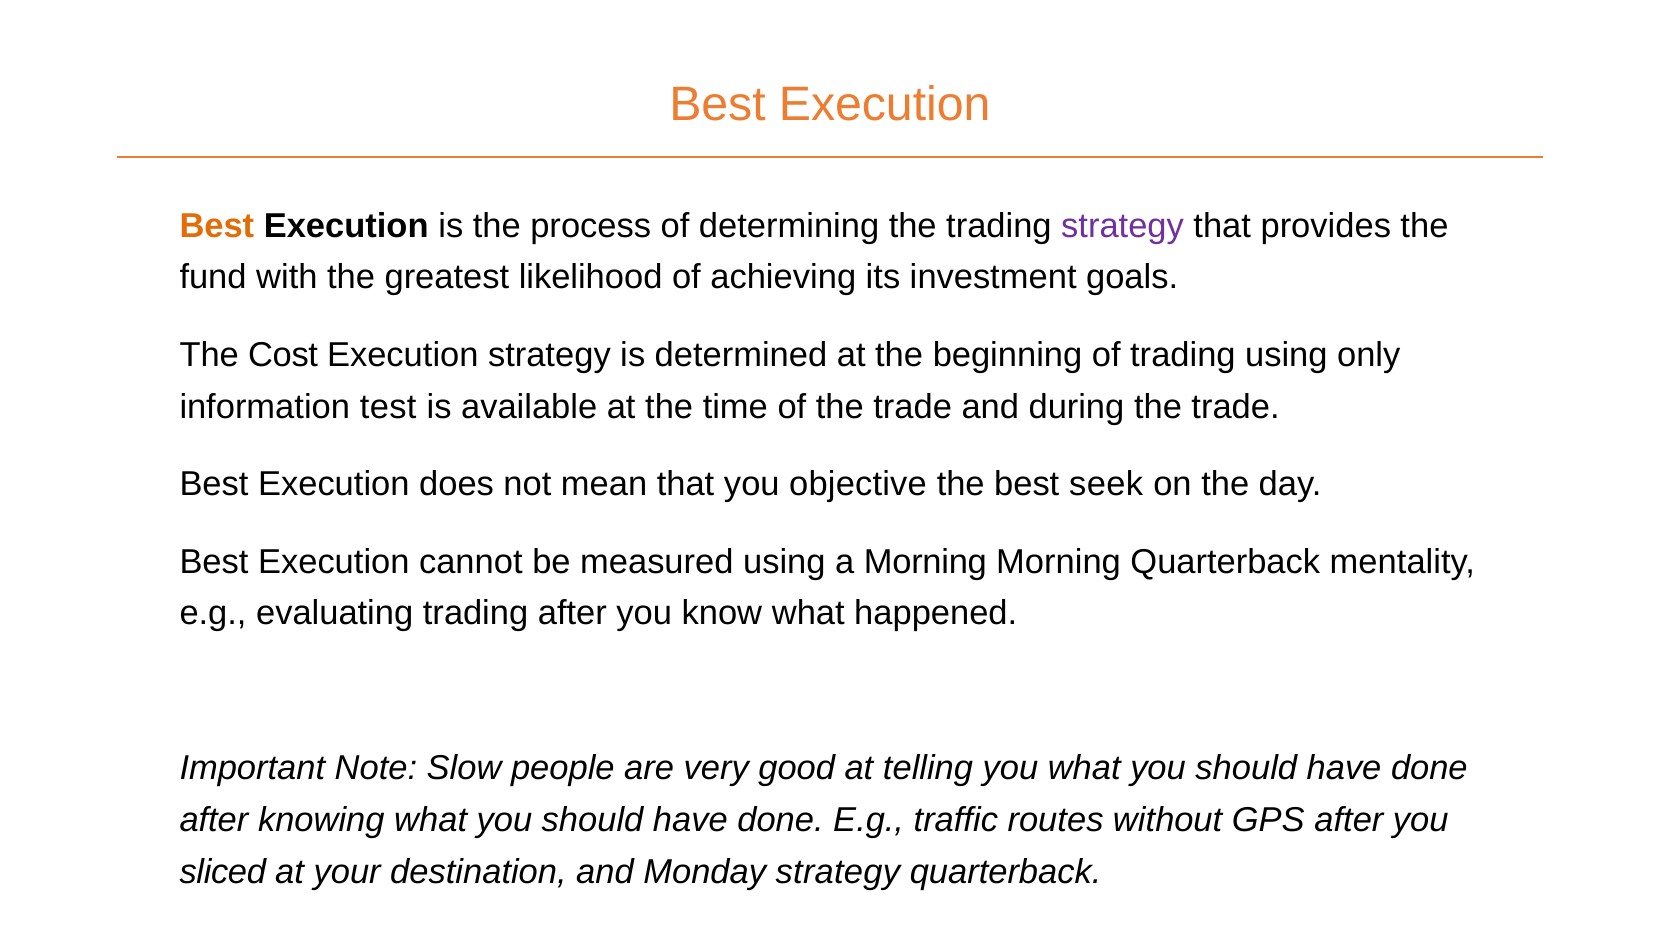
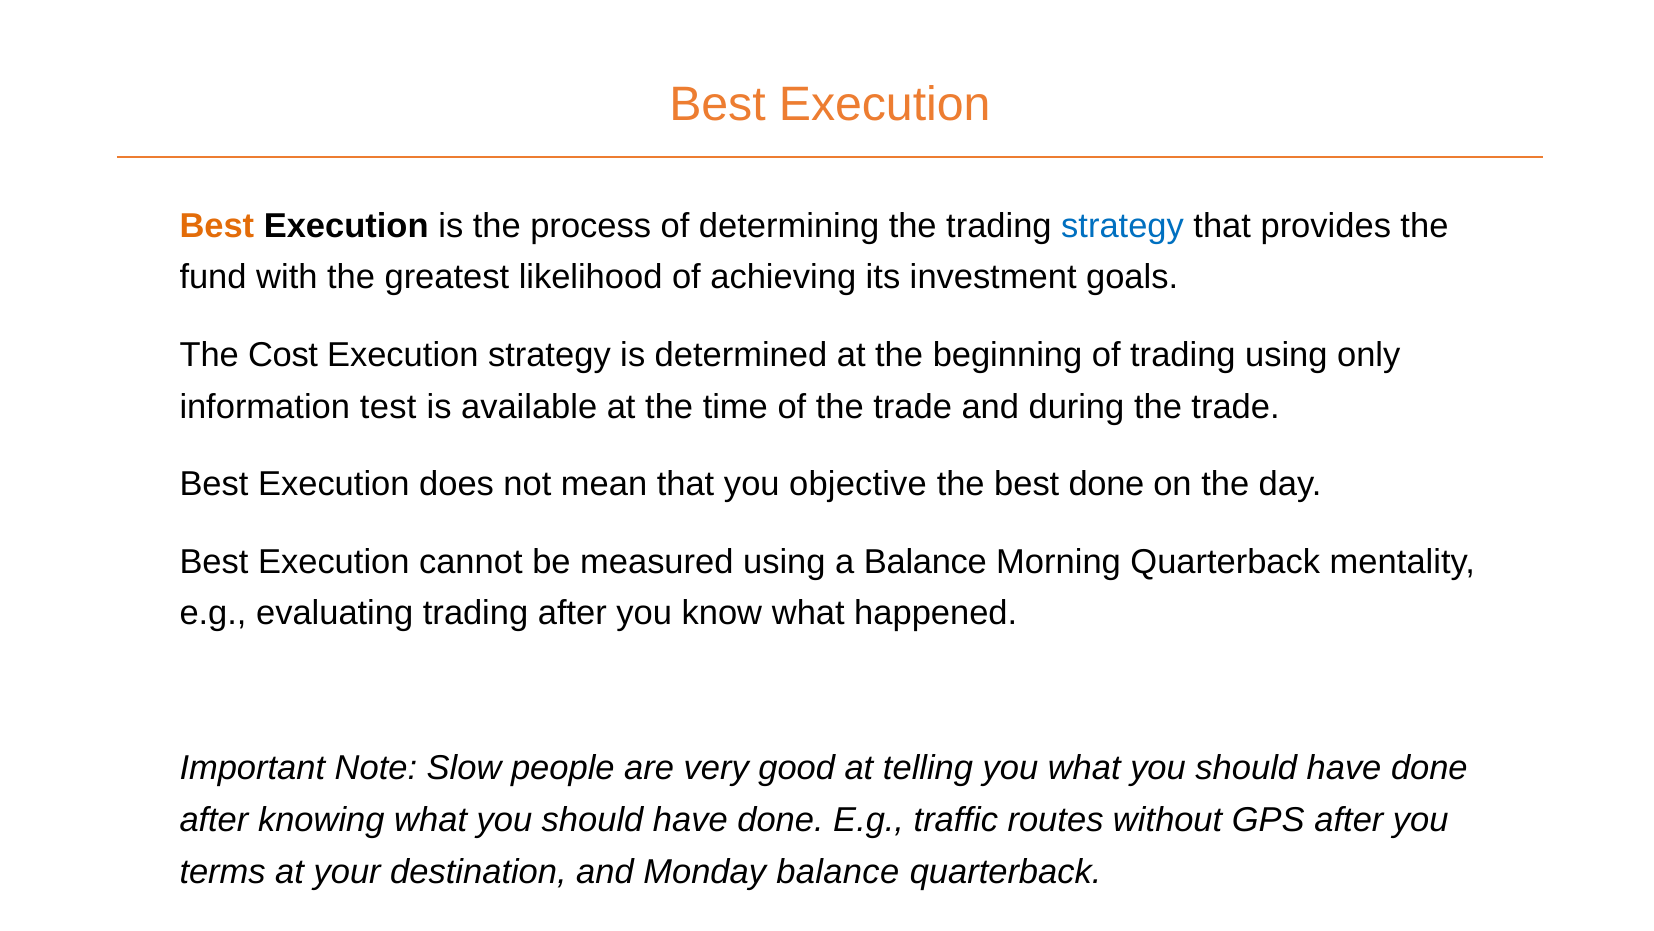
strategy at (1123, 226) colour: purple -> blue
best seek: seek -> done
a Morning: Morning -> Balance
sliced: sliced -> terms
Monday strategy: strategy -> balance
